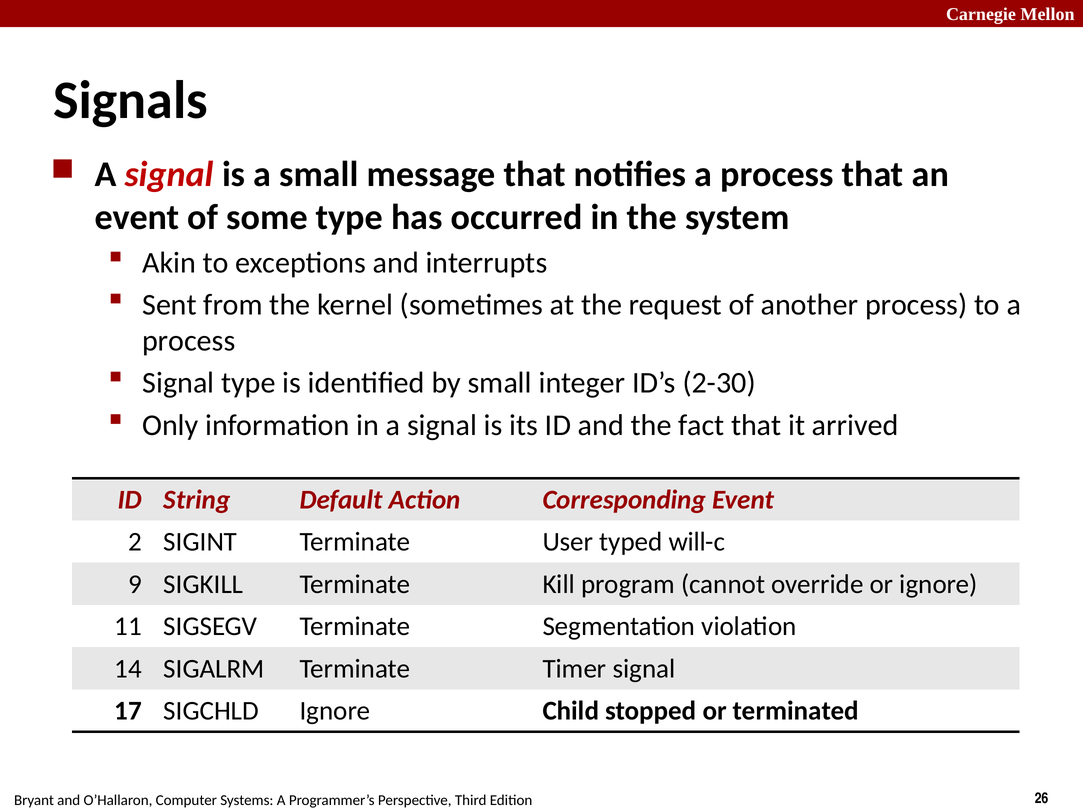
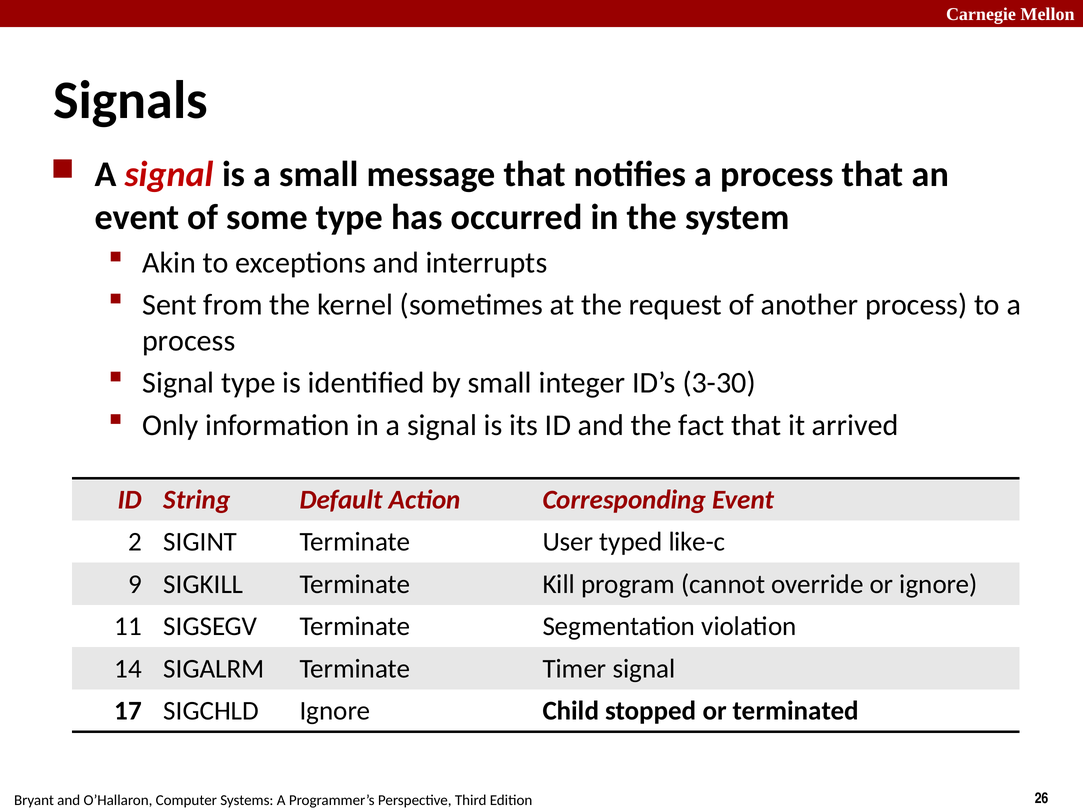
2-30: 2-30 -> 3-30
will-c: will-c -> like-c
